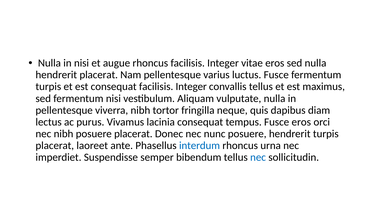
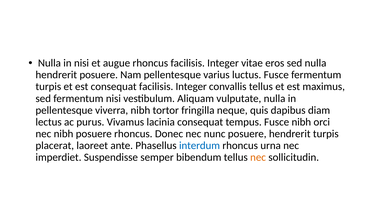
hendrerit placerat: placerat -> posuere
Fusce eros: eros -> nibh
posuere placerat: placerat -> rhoncus
nec at (258, 157) colour: blue -> orange
